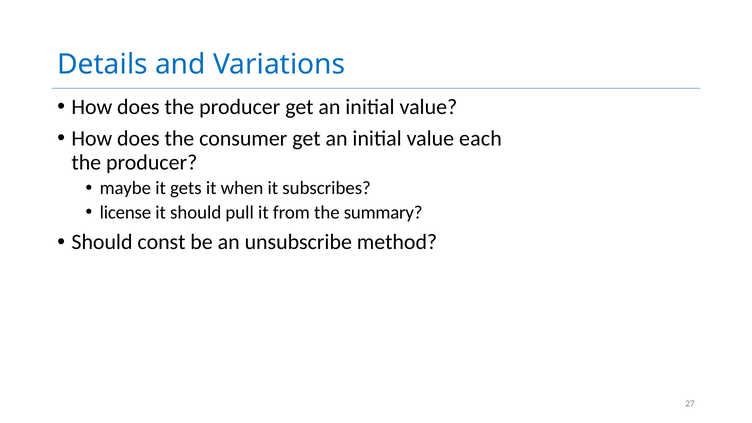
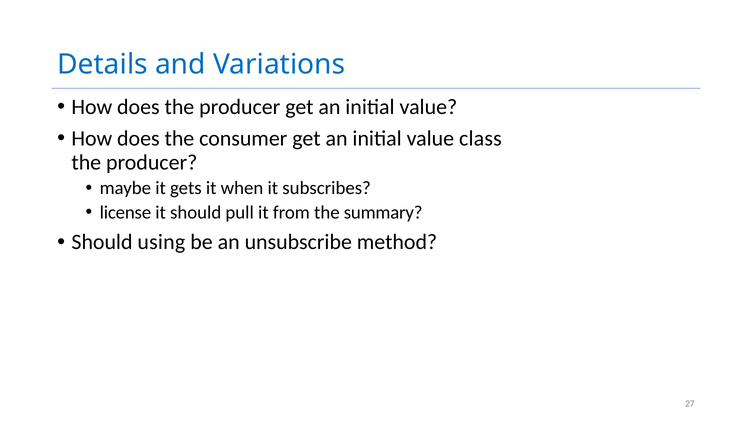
each: each -> class
const: const -> using
